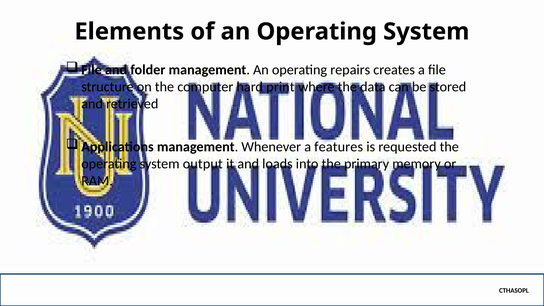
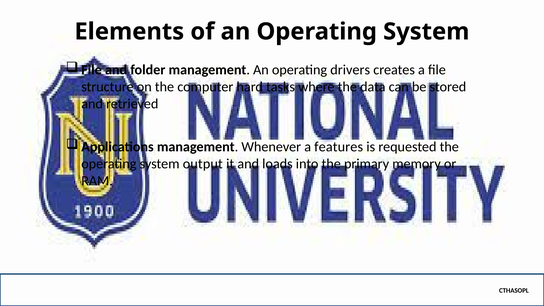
repairs: repairs -> drivers
print: print -> tasks
